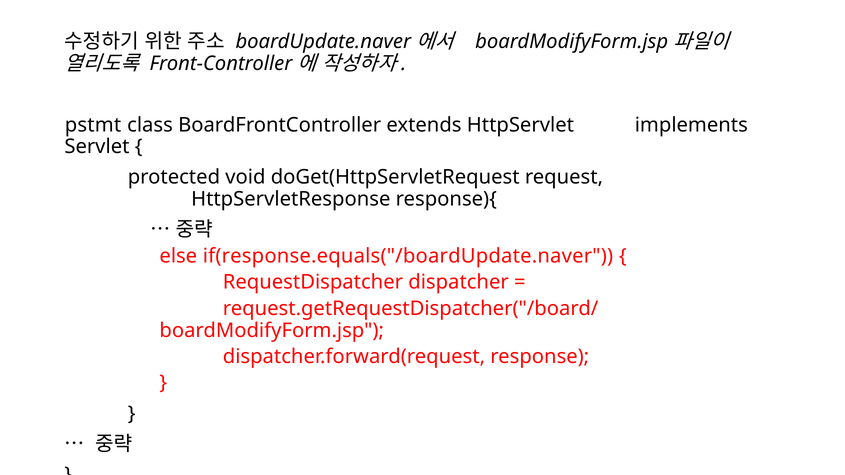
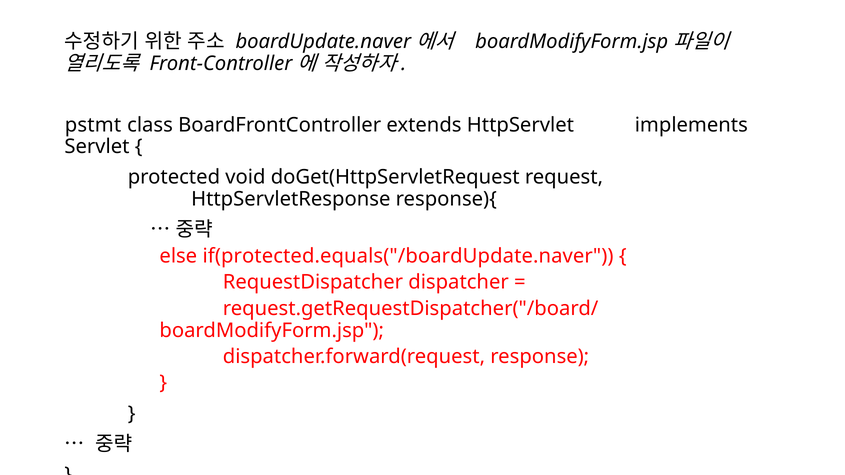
if(response.equals("/boardUpdate.naver: if(response.equals("/boardUpdate.naver -> if(protected.equals("/boardUpdate.naver
